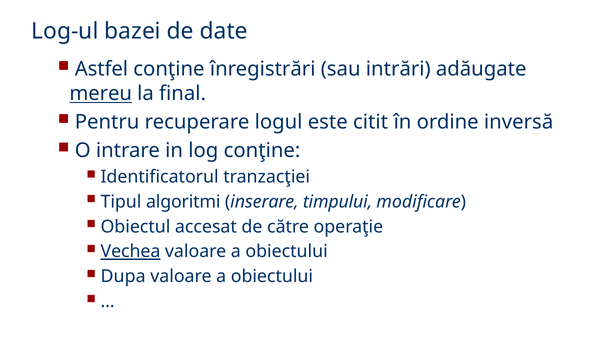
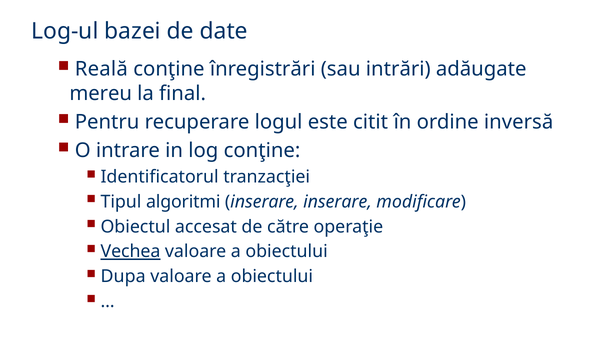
Astfel: Astfel -> Reală
mereu underline: present -> none
inserare timpului: timpului -> inserare
